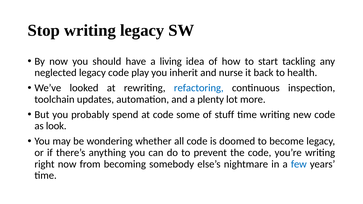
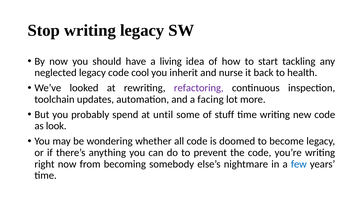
play: play -> cool
refactoring colour: blue -> purple
plenty: plenty -> facing
at code: code -> until
